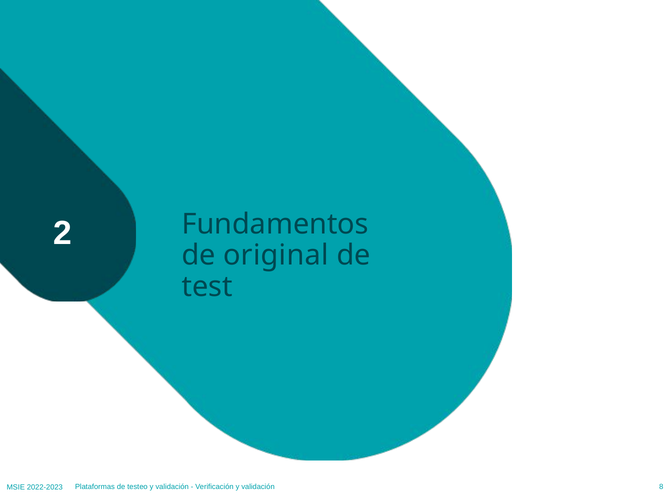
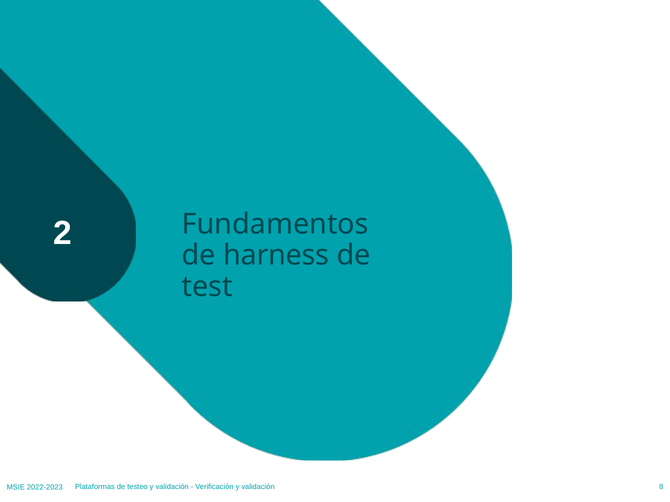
original: original -> harness
